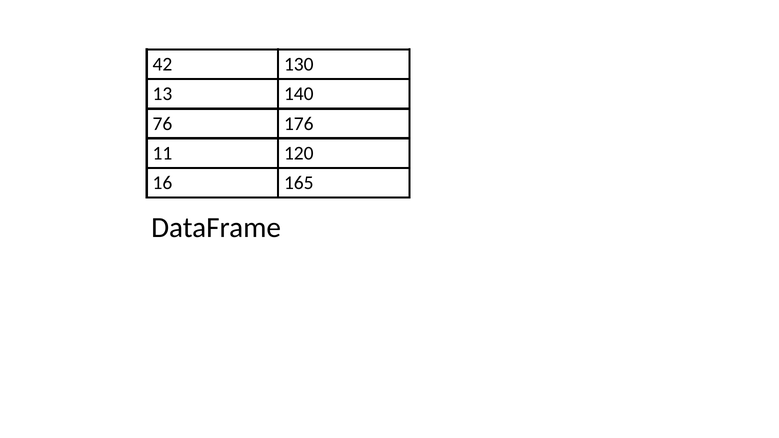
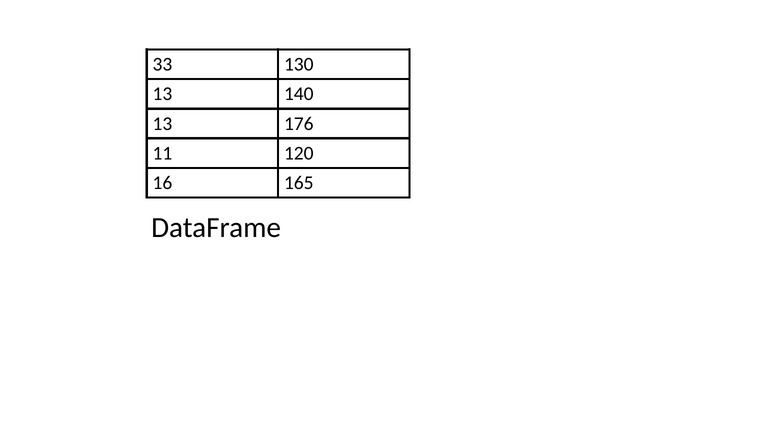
42: 42 -> 33
76 at (162, 124): 76 -> 13
